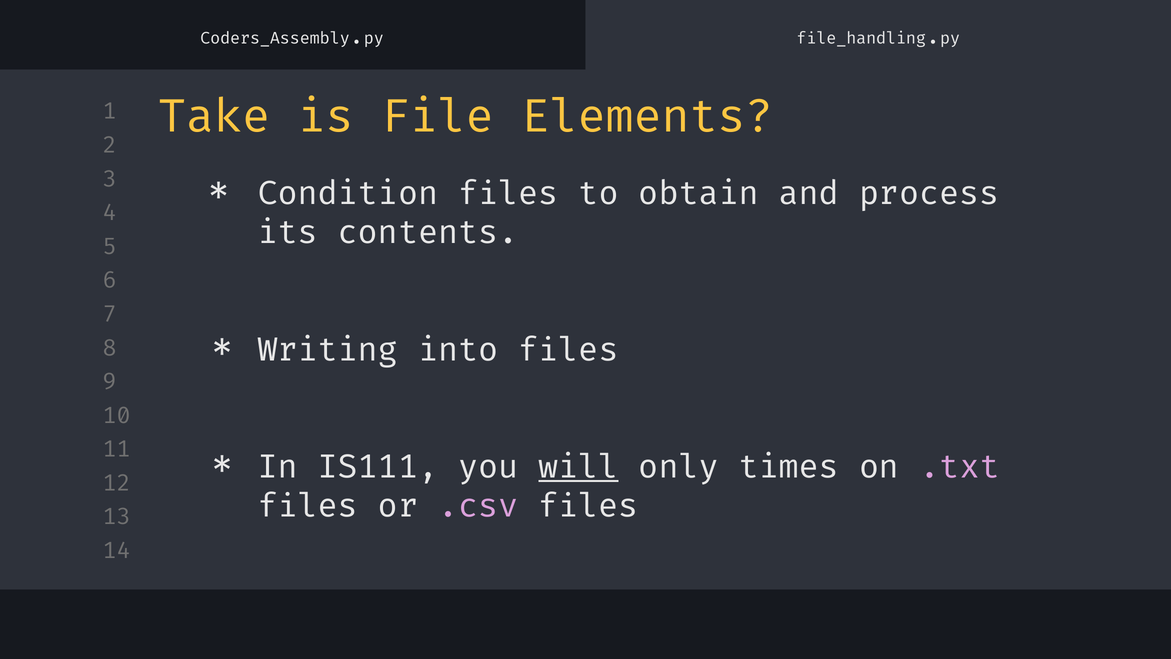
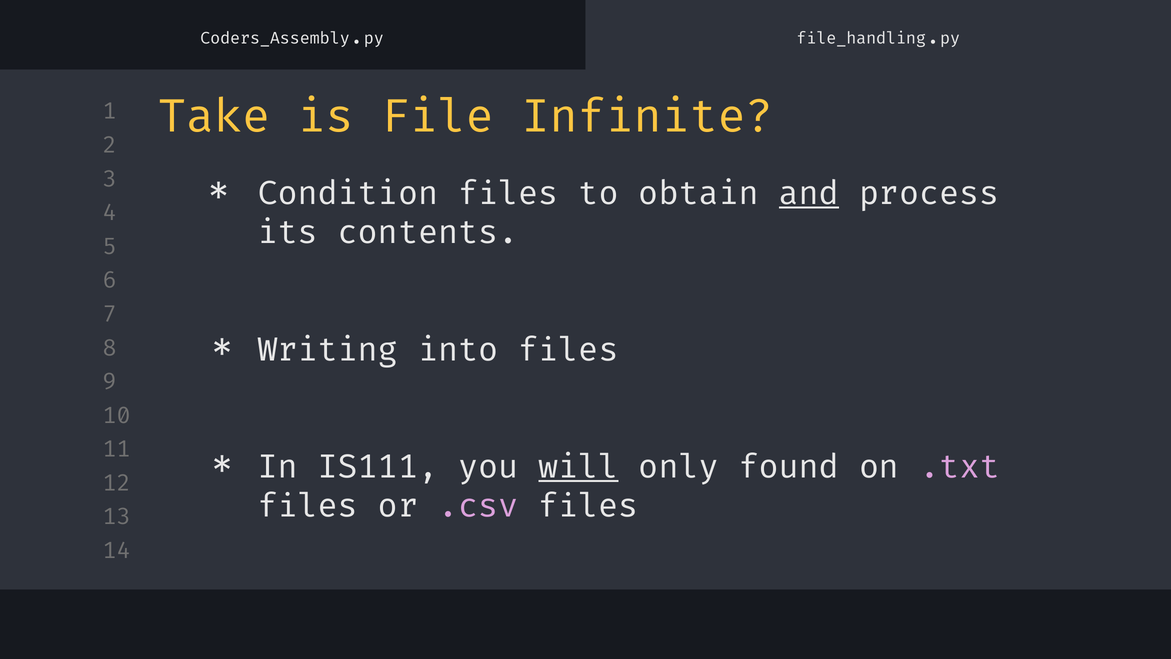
Elements: Elements -> Infinite
and underline: none -> present
times: times -> found
